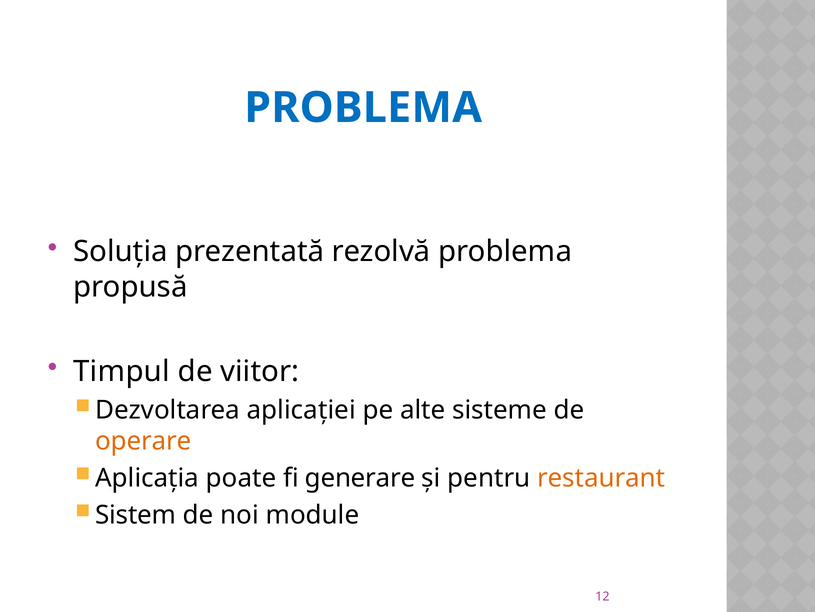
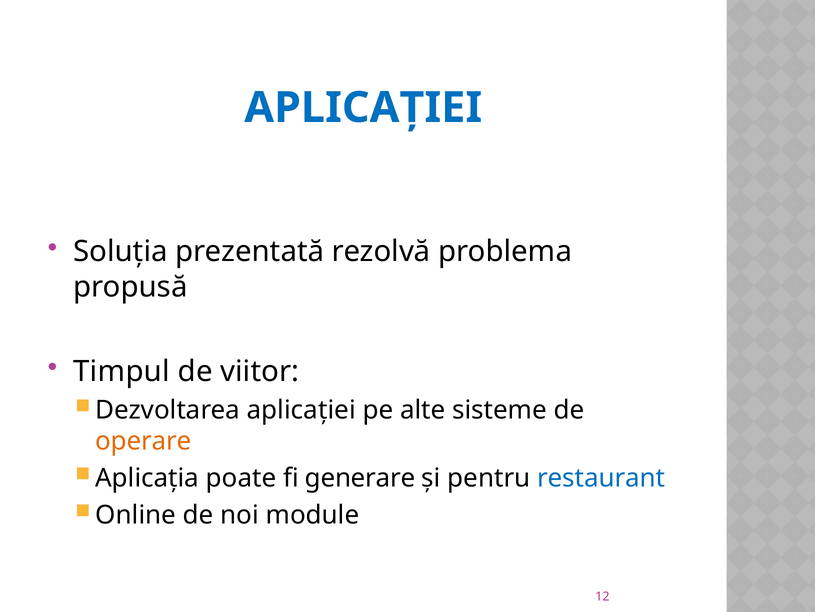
PROBLEMA at (363, 108): PROBLEMA -> APLICAȚIEI
restaurant colour: orange -> blue
Sistem: Sistem -> Online
